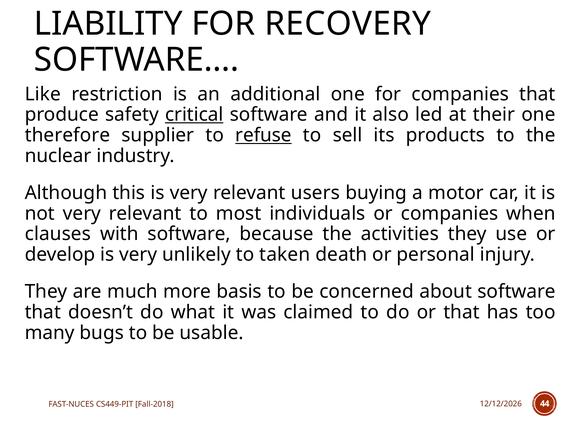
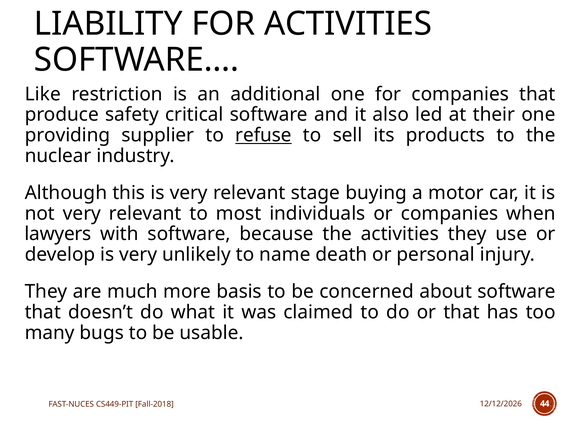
FOR RECOVERY: RECOVERY -> ACTIVITIES
critical underline: present -> none
therefore: therefore -> providing
users: users -> stage
clauses: clauses -> lawyers
taken: taken -> name
